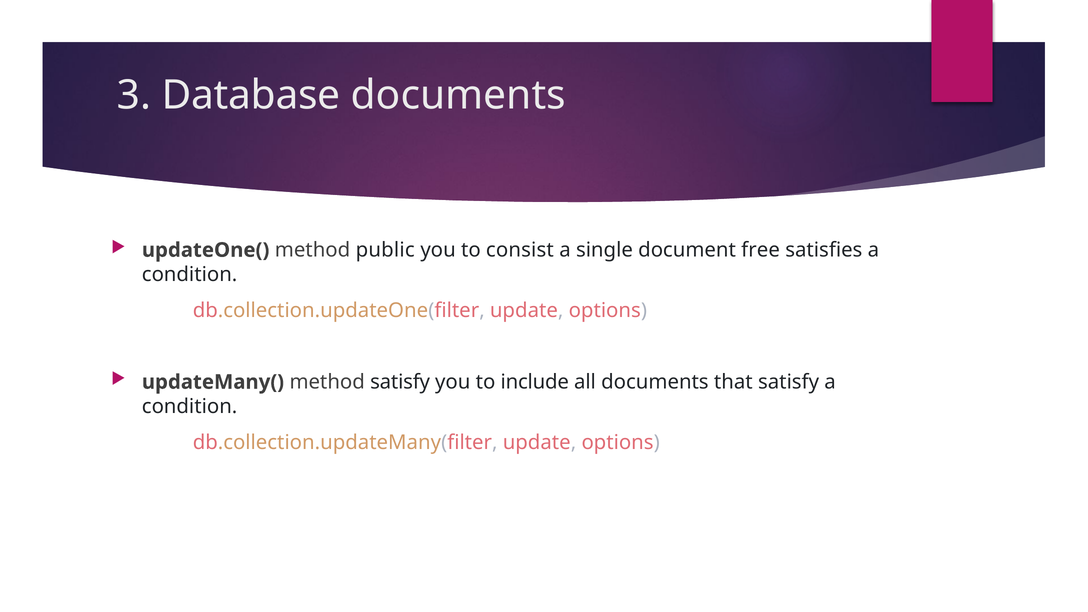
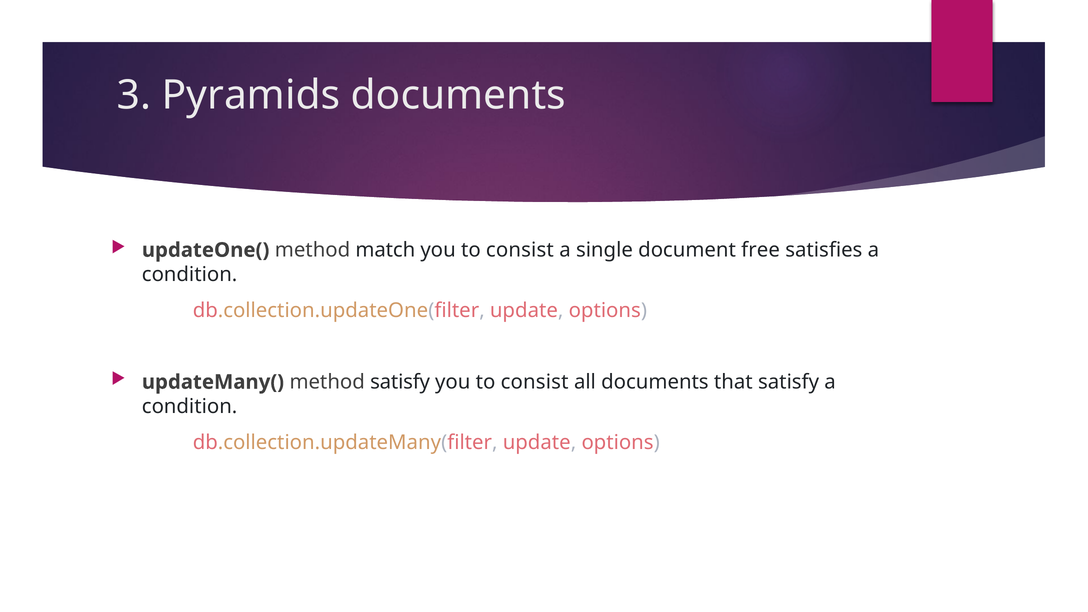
Database: Database -> Pyramids
public: public -> match
include at (535, 382): include -> consist
